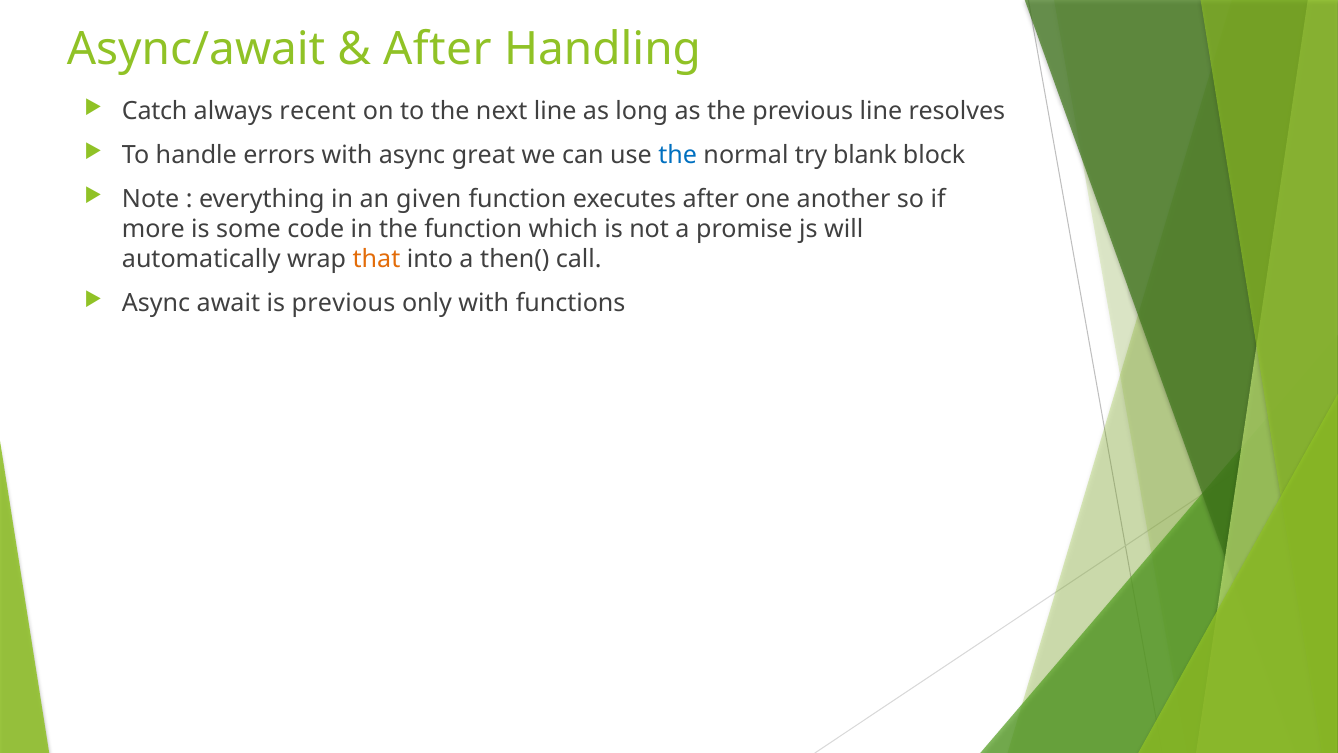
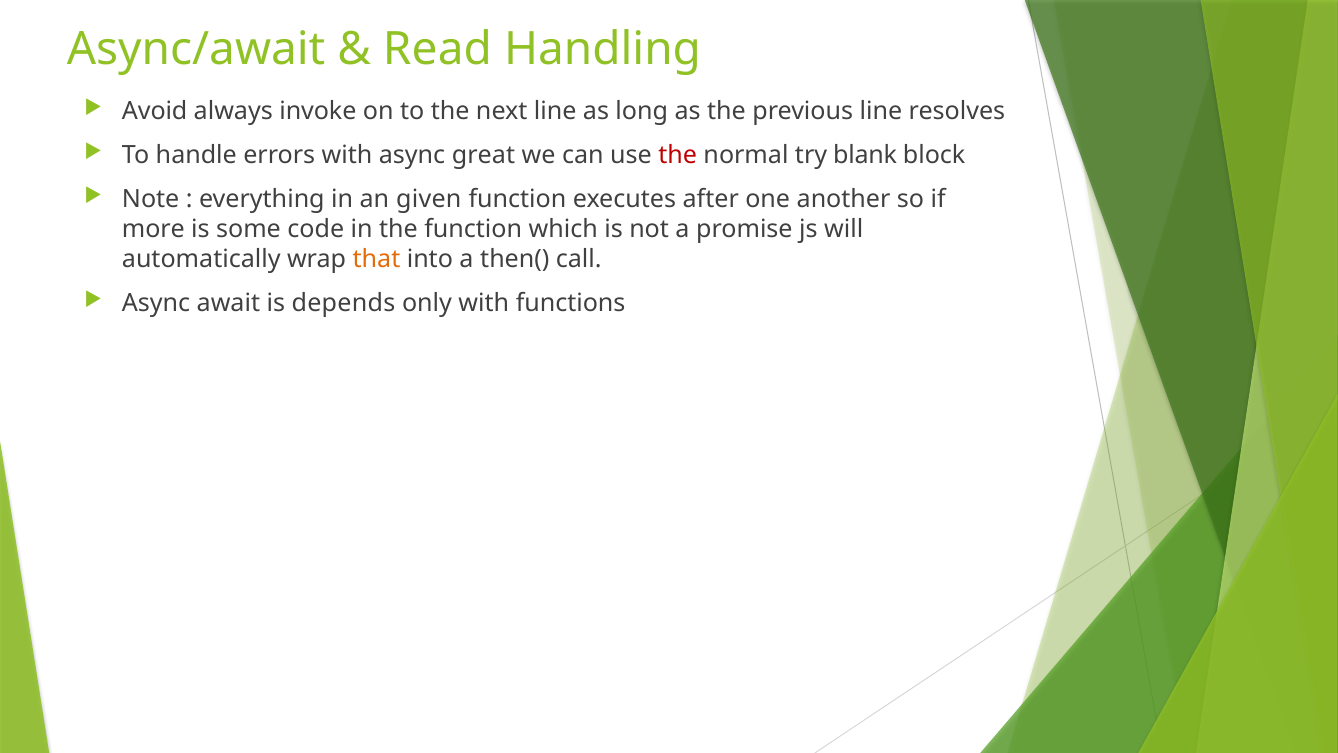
After at (437, 49): After -> Read
Catch: Catch -> Avoid
recent: recent -> invoke
the at (678, 155) colour: blue -> red
is previous: previous -> depends
